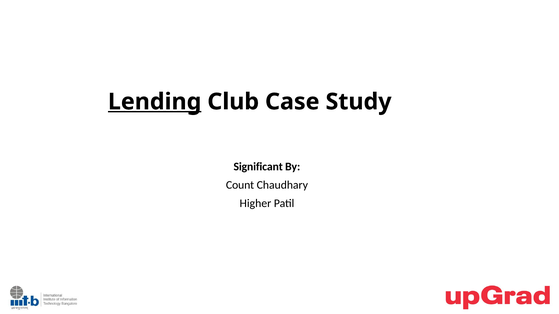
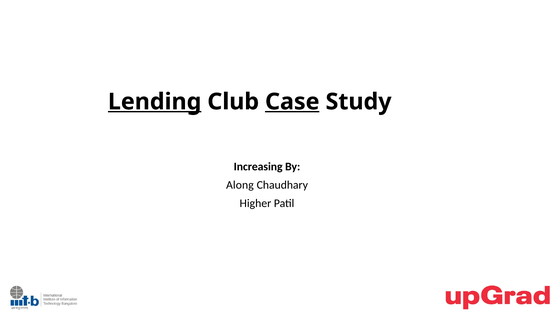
Case underline: none -> present
Significant: Significant -> Increasing
Count: Count -> Along
